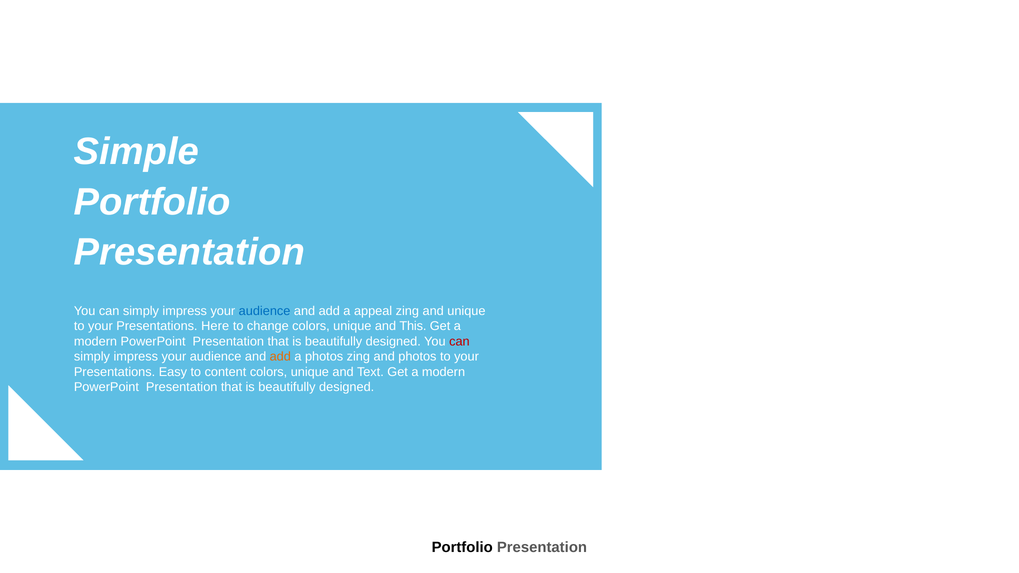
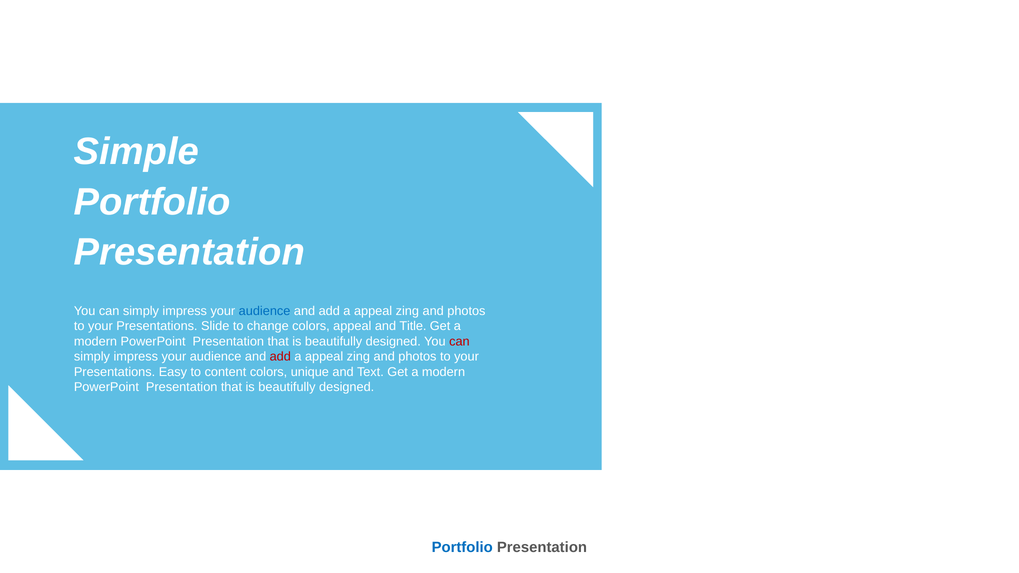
unique at (466, 311): unique -> photos
Here: Here -> Slide
change colors unique: unique -> appeal
This: This -> Title
add at (280, 357) colour: orange -> red
photos at (324, 357): photos -> appeal
Portfolio at (462, 547) colour: black -> blue
